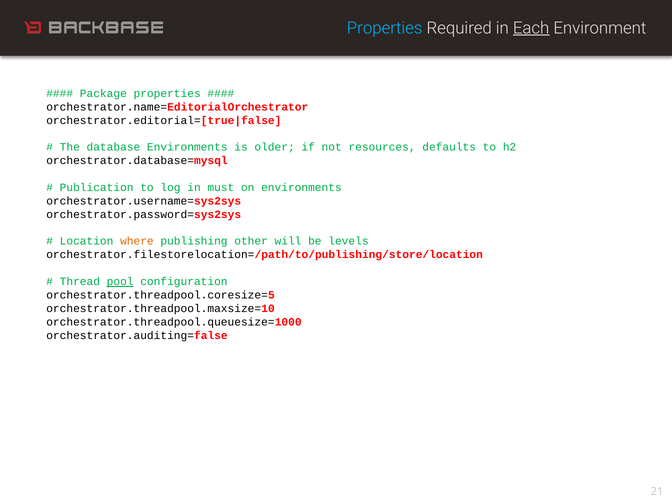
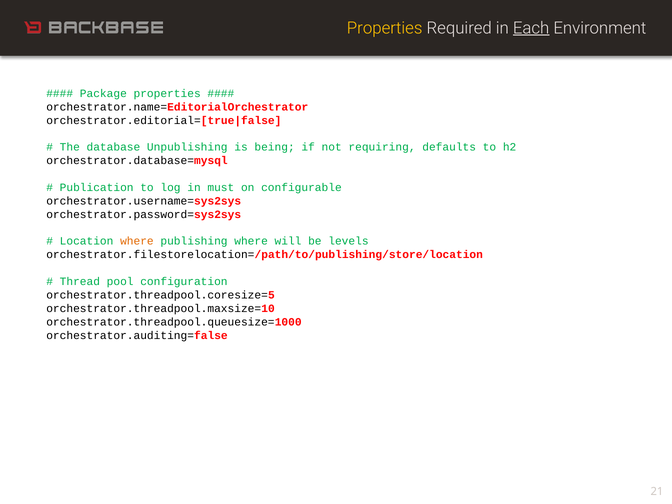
Properties at (385, 28) colour: light blue -> yellow
database Environments: Environments -> Unpublishing
older: older -> being
resources: resources -> requiring
on environments: environments -> configurable
publishing other: other -> where
pool underline: present -> none
